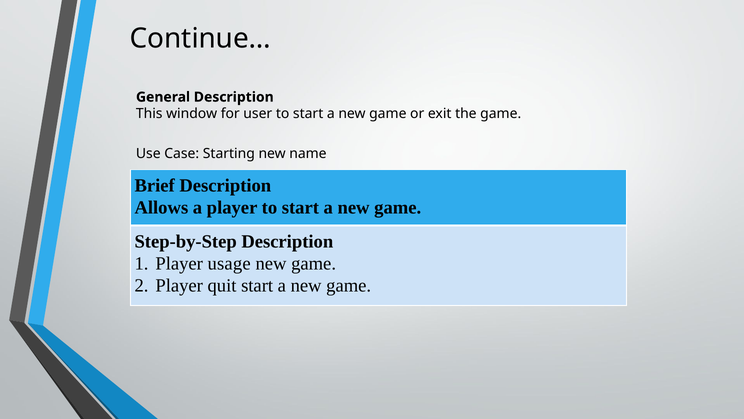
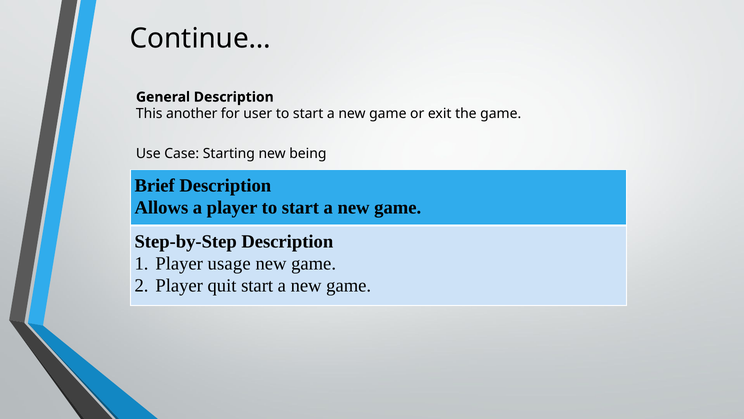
window: window -> another
name: name -> being
